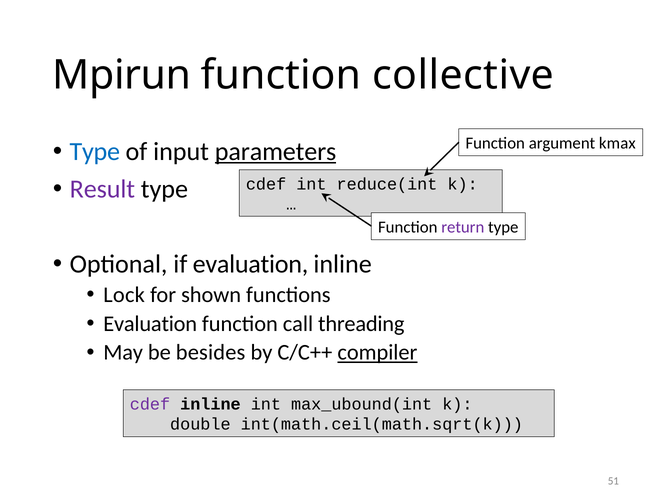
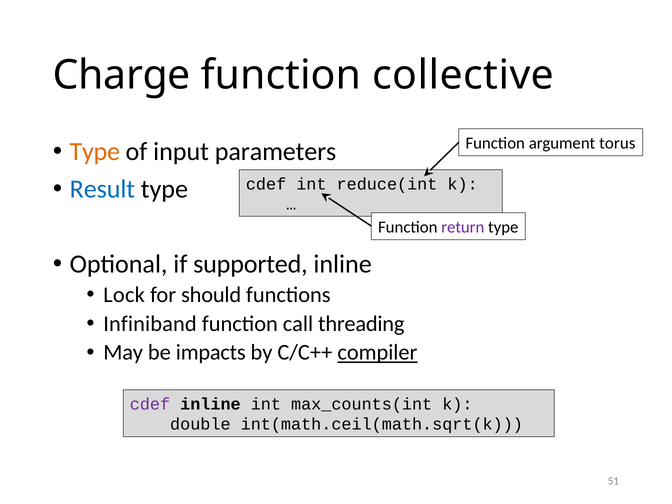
Mpirun: Mpirun -> Charge
kmax: kmax -> torus
Type at (95, 151) colour: blue -> orange
parameters underline: present -> none
Result colour: purple -> blue
if evaluation: evaluation -> supported
shown: shown -> should
Evaluation at (150, 324): Evaluation -> Infiniband
besides: besides -> impacts
max_ubound(int: max_ubound(int -> max_counts(int
